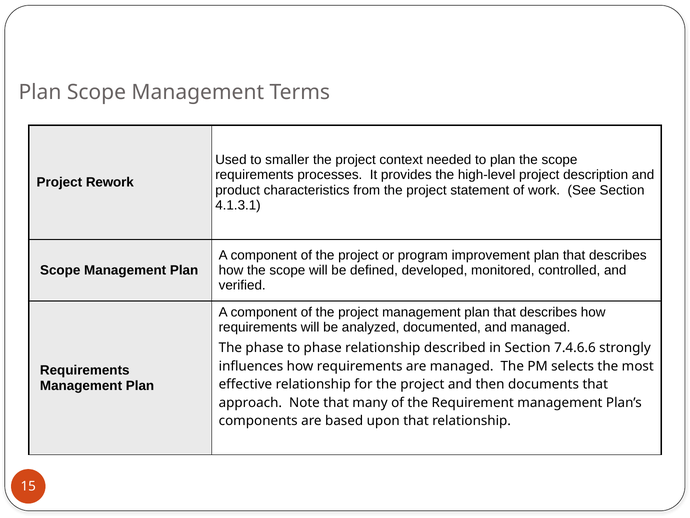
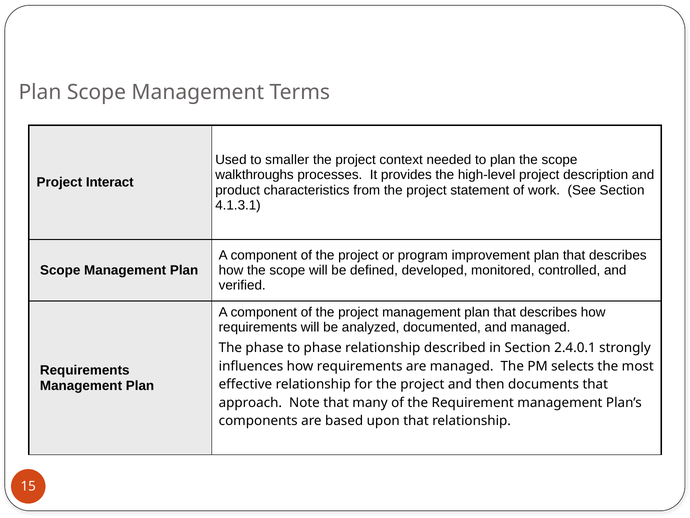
requirements at (254, 175): requirements -> walkthroughs
Rework: Rework -> Interact
7.4.6.6: 7.4.6.6 -> 2.4.0.1
